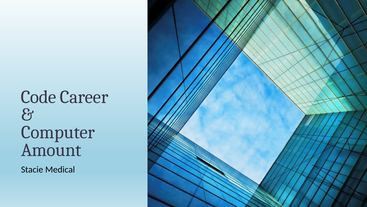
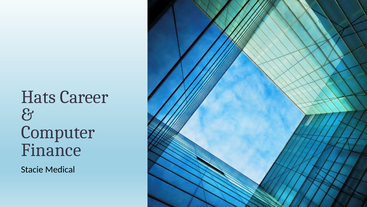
Code: Code -> Hats
Amount: Amount -> Finance
